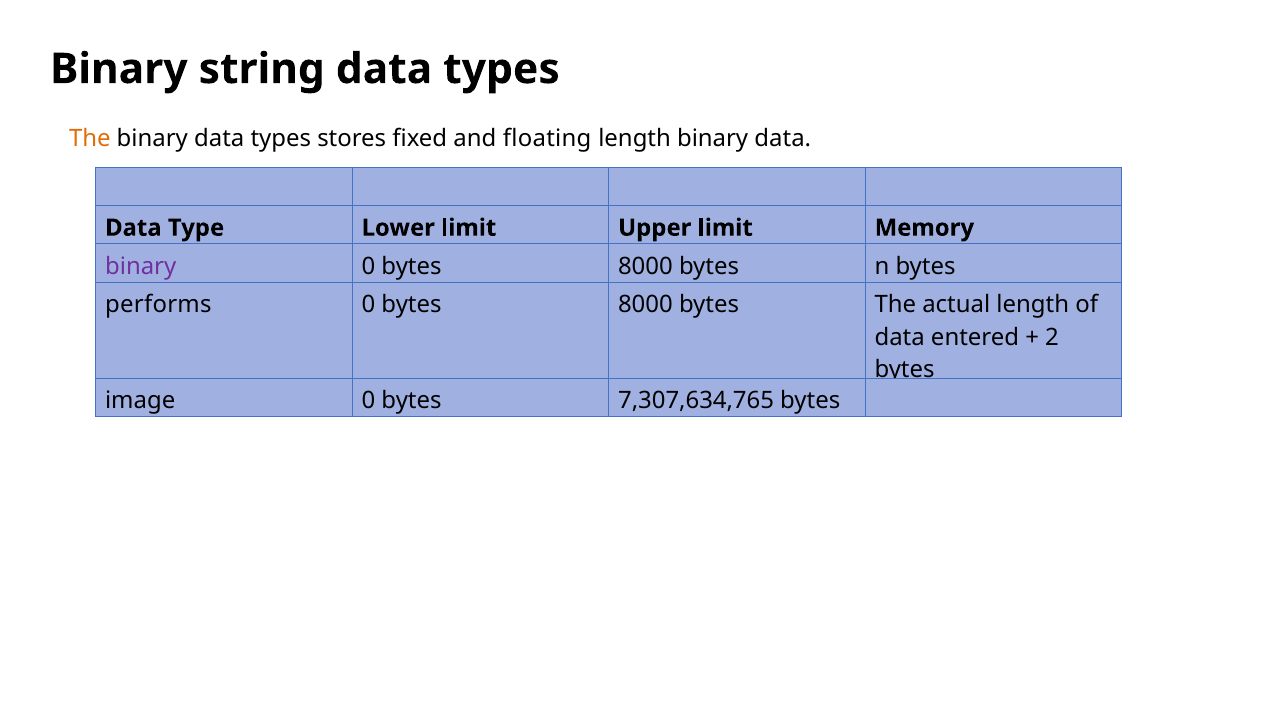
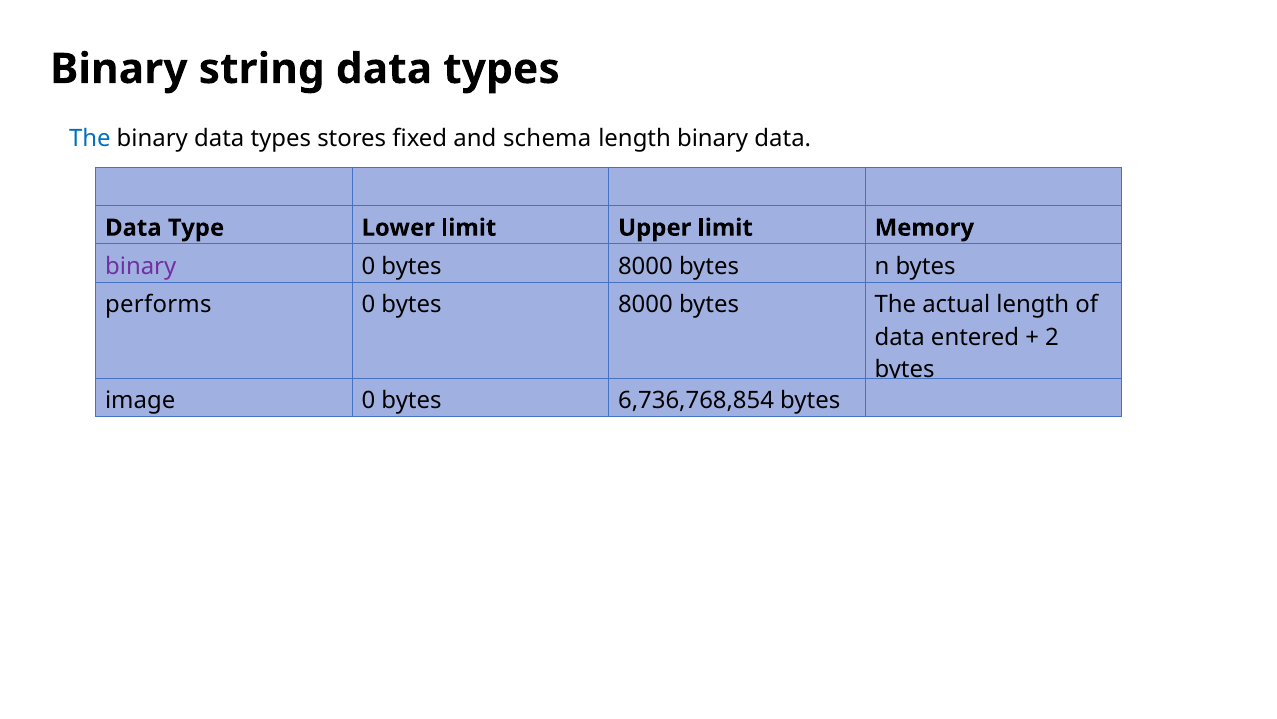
The at (90, 139) colour: orange -> blue
floating: floating -> schema
7,307,634,765: 7,307,634,765 -> 6,736,768,854
